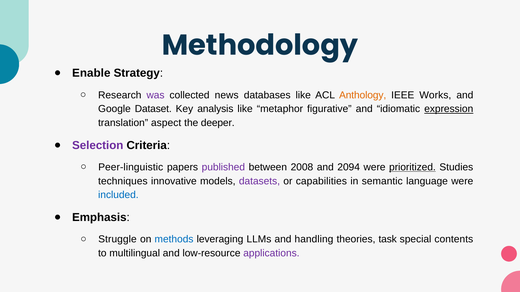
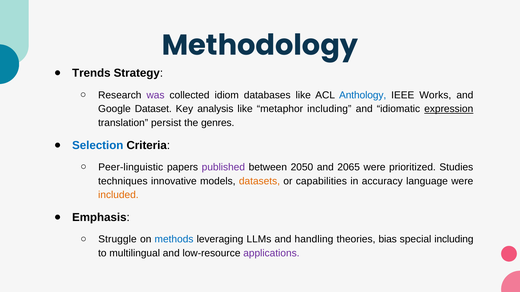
Enable: Enable -> Trends
news: news -> idiom
Anthology colour: orange -> blue
metaphor figurative: figurative -> including
aspect: aspect -> persist
deeper: deeper -> genres
Selection colour: purple -> blue
2008: 2008 -> 2050
2094: 2094 -> 2065
prioritized underline: present -> none
datasets colour: purple -> orange
semantic: semantic -> accuracy
included colour: blue -> orange
task: task -> bias
special contents: contents -> including
